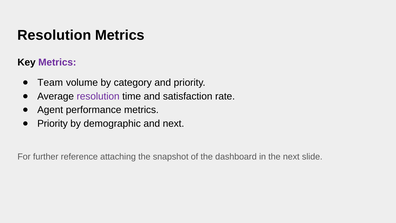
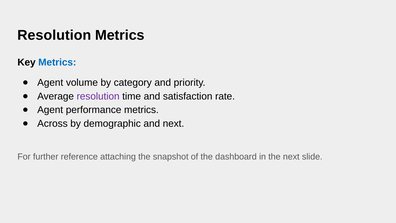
Metrics at (57, 62) colour: purple -> blue
Team at (50, 83): Team -> Agent
Priority at (52, 123): Priority -> Across
